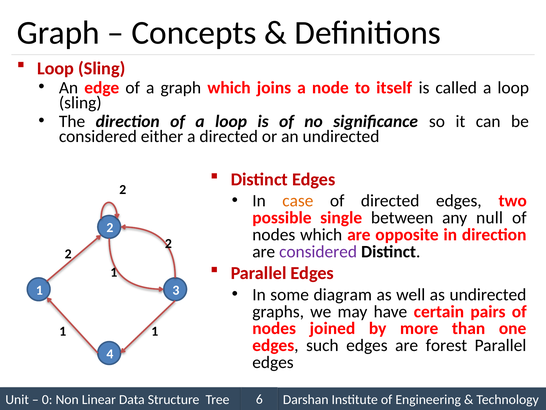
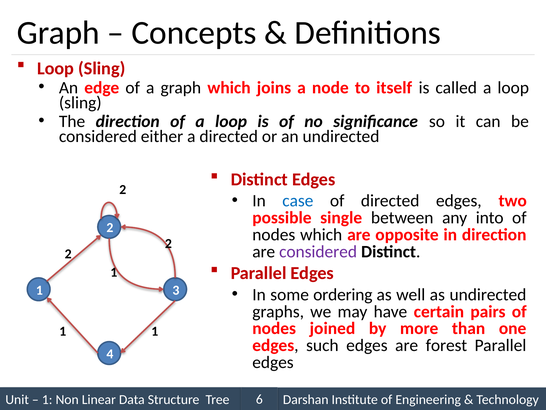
case colour: orange -> blue
null: null -> into
diagram: diagram -> ordering
0 at (47, 399): 0 -> 1
